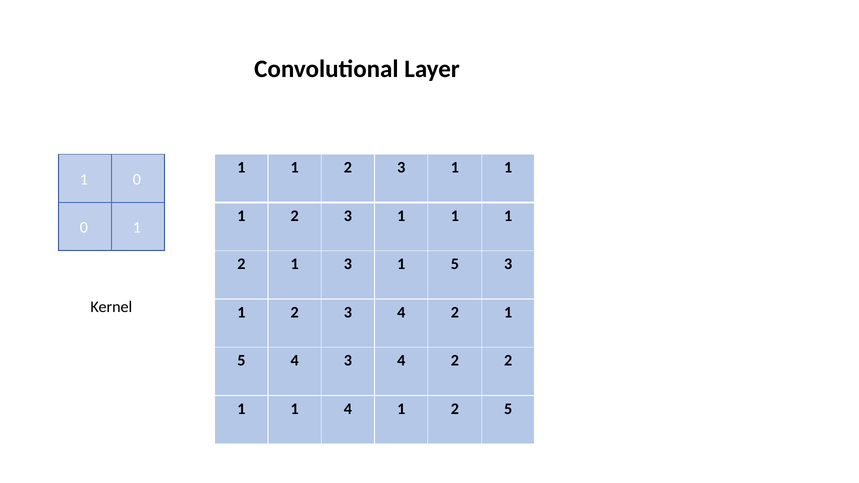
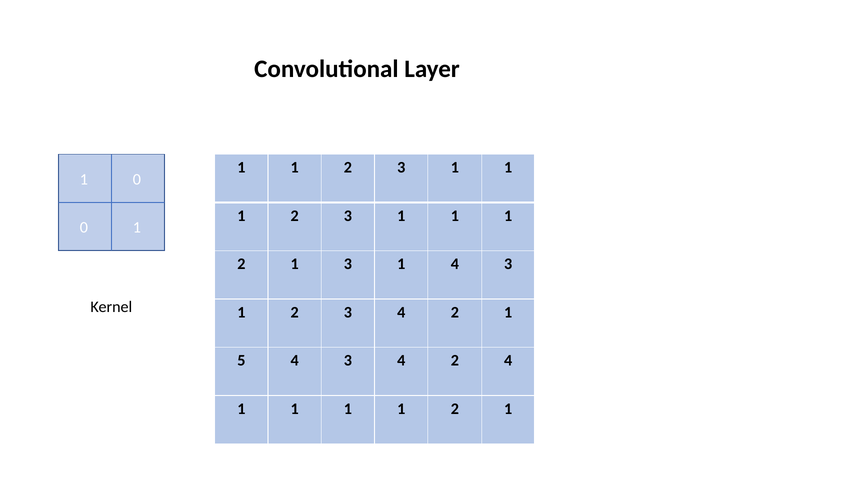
3 1 5: 5 -> 4
2 2: 2 -> 4
4 at (348, 409): 4 -> 1
5 at (508, 409): 5 -> 1
